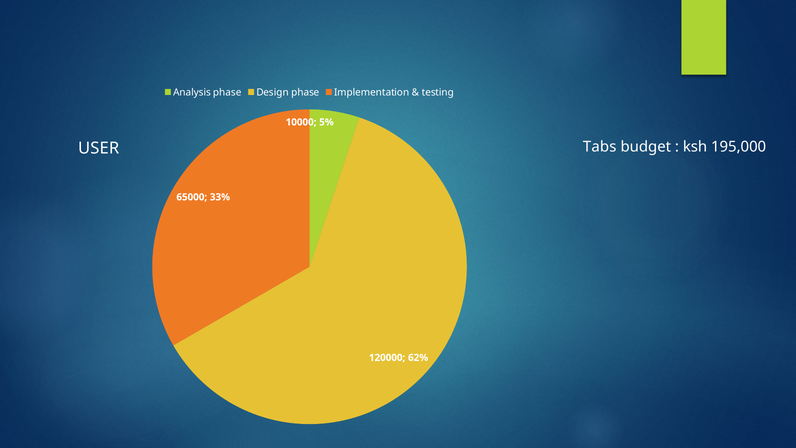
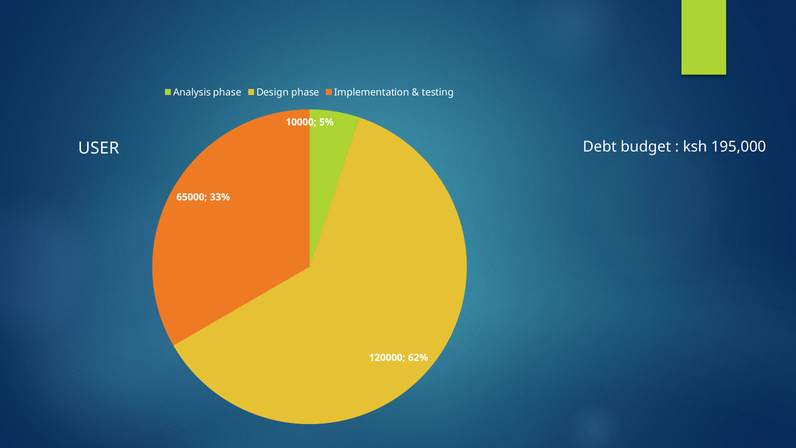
Tabs: Tabs -> Debt
